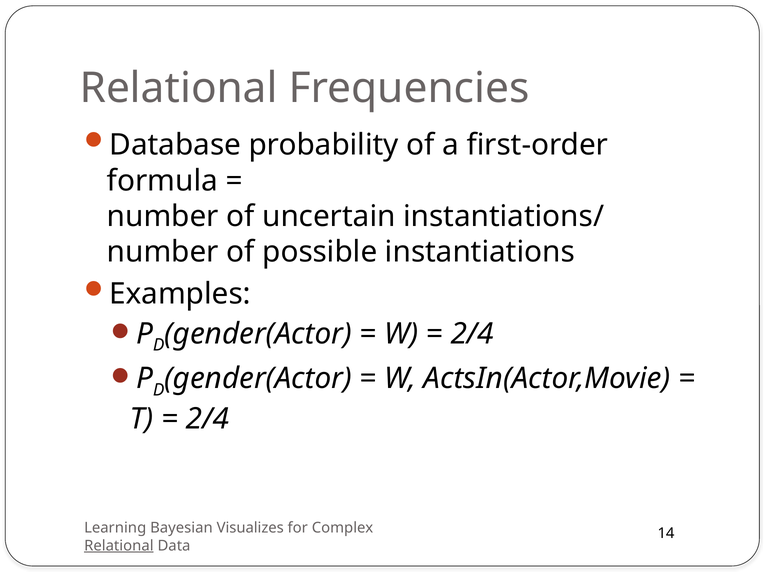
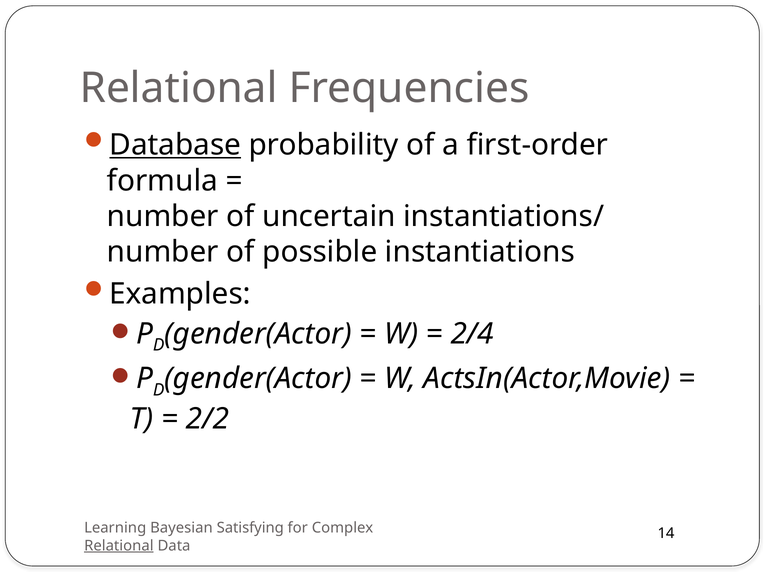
Database underline: none -> present
2/4 at (207, 419): 2/4 -> 2/2
Visualizes: Visualizes -> Satisfying
